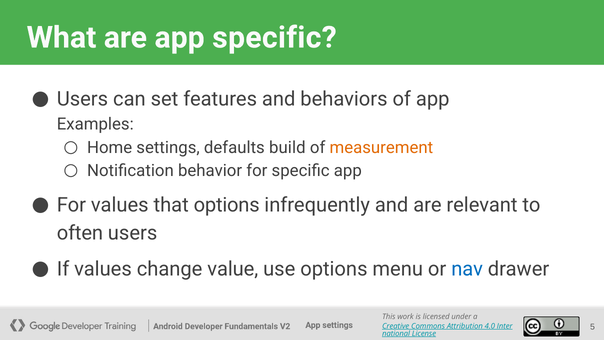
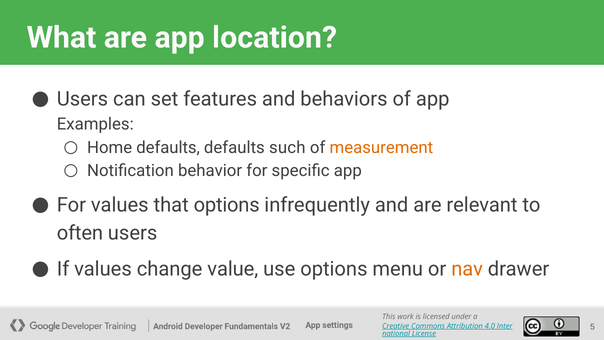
app specific: specific -> location
Home settings: settings -> defaults
build: build -> such
nav colour: blue -> orange
